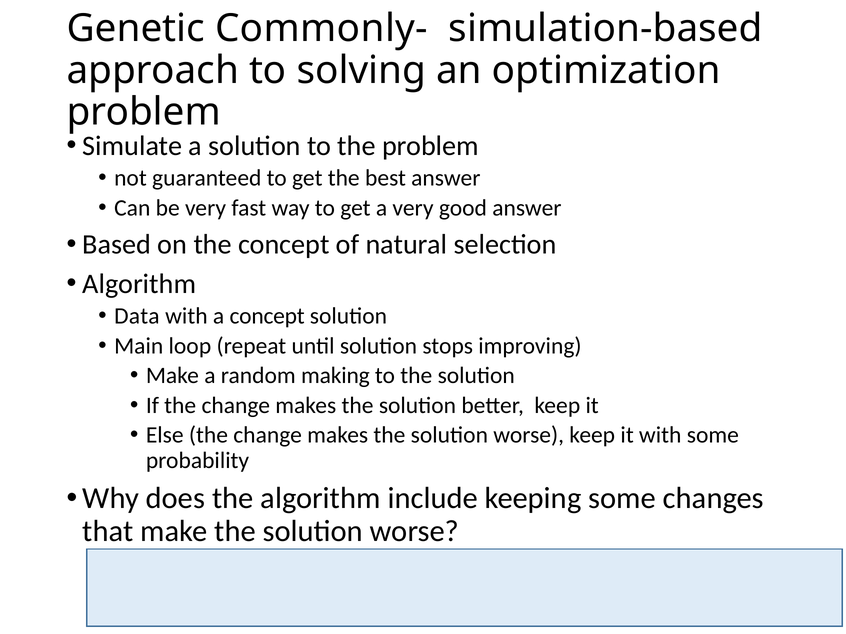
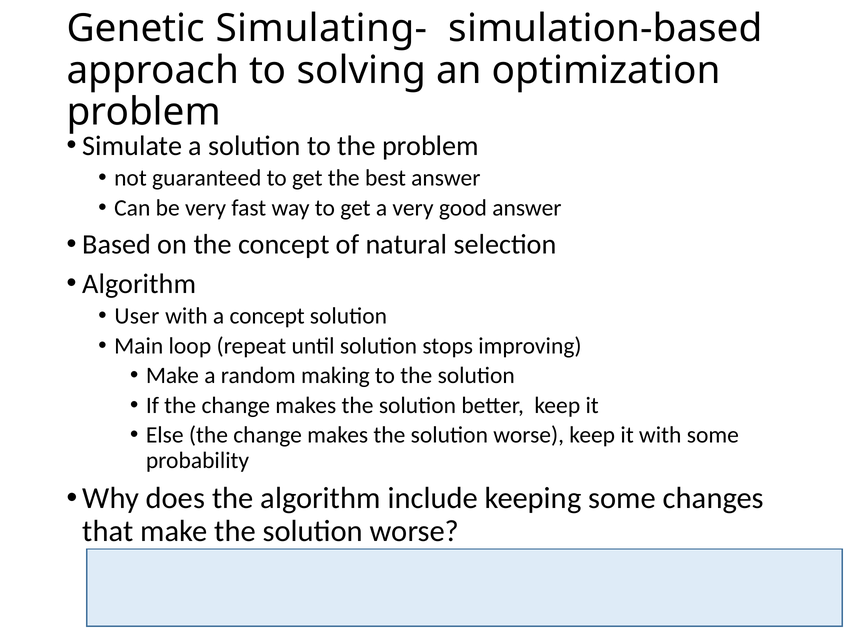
Commonly-: Commonly- -> Simulating-
Data: Data -> User
